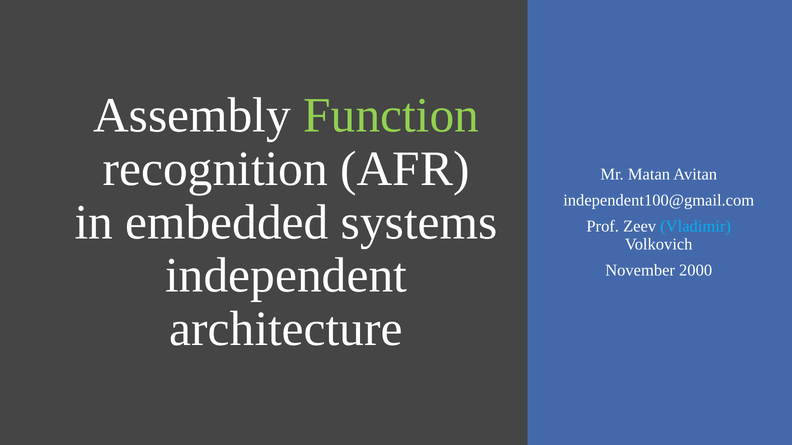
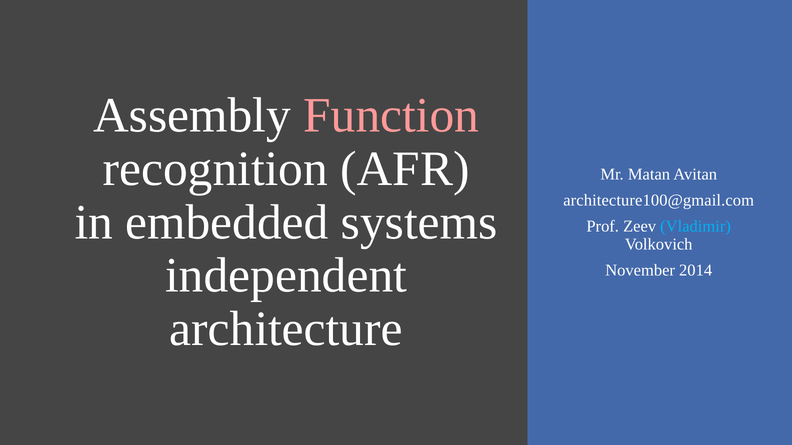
Function colour: light green -> pink
independent100@gmail.com: independent100@gmail.com -> architecture100@gmail.com
2000: 2000 -> 2014
